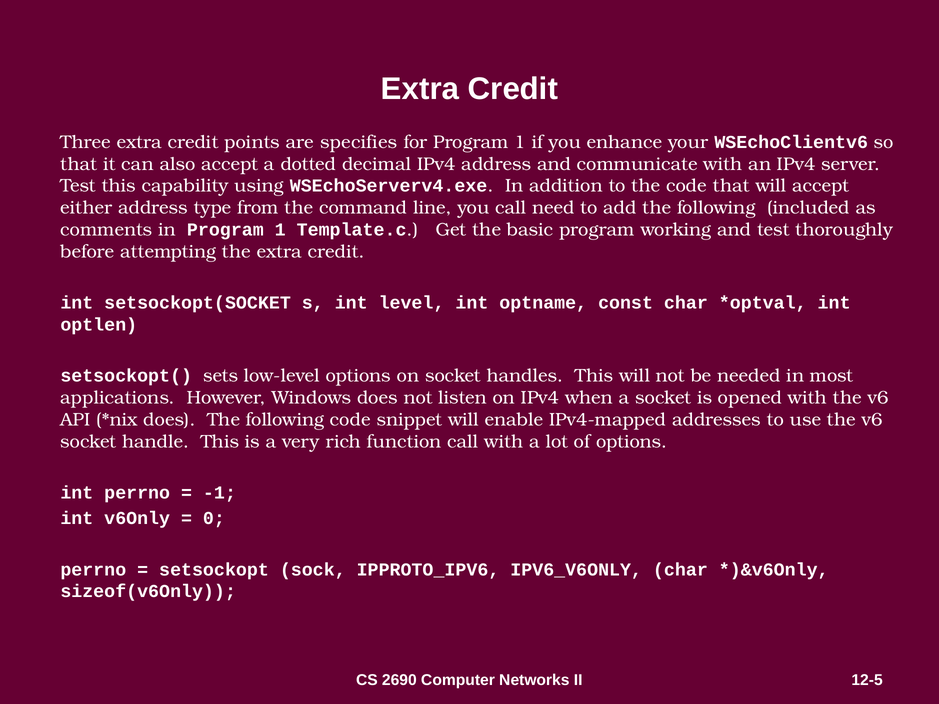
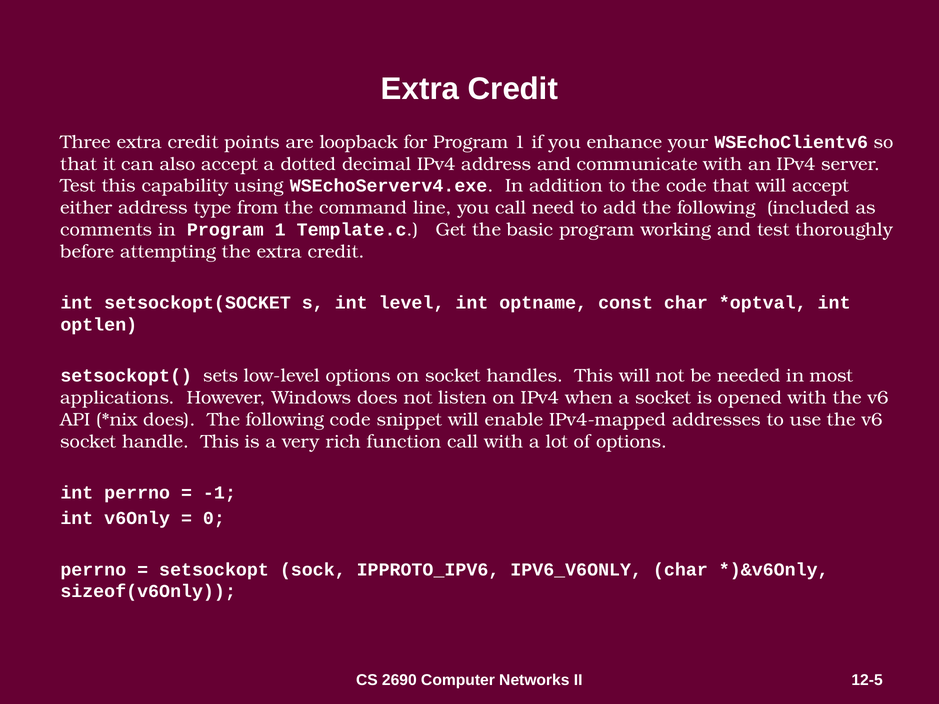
specifies: specifies -> loopback
